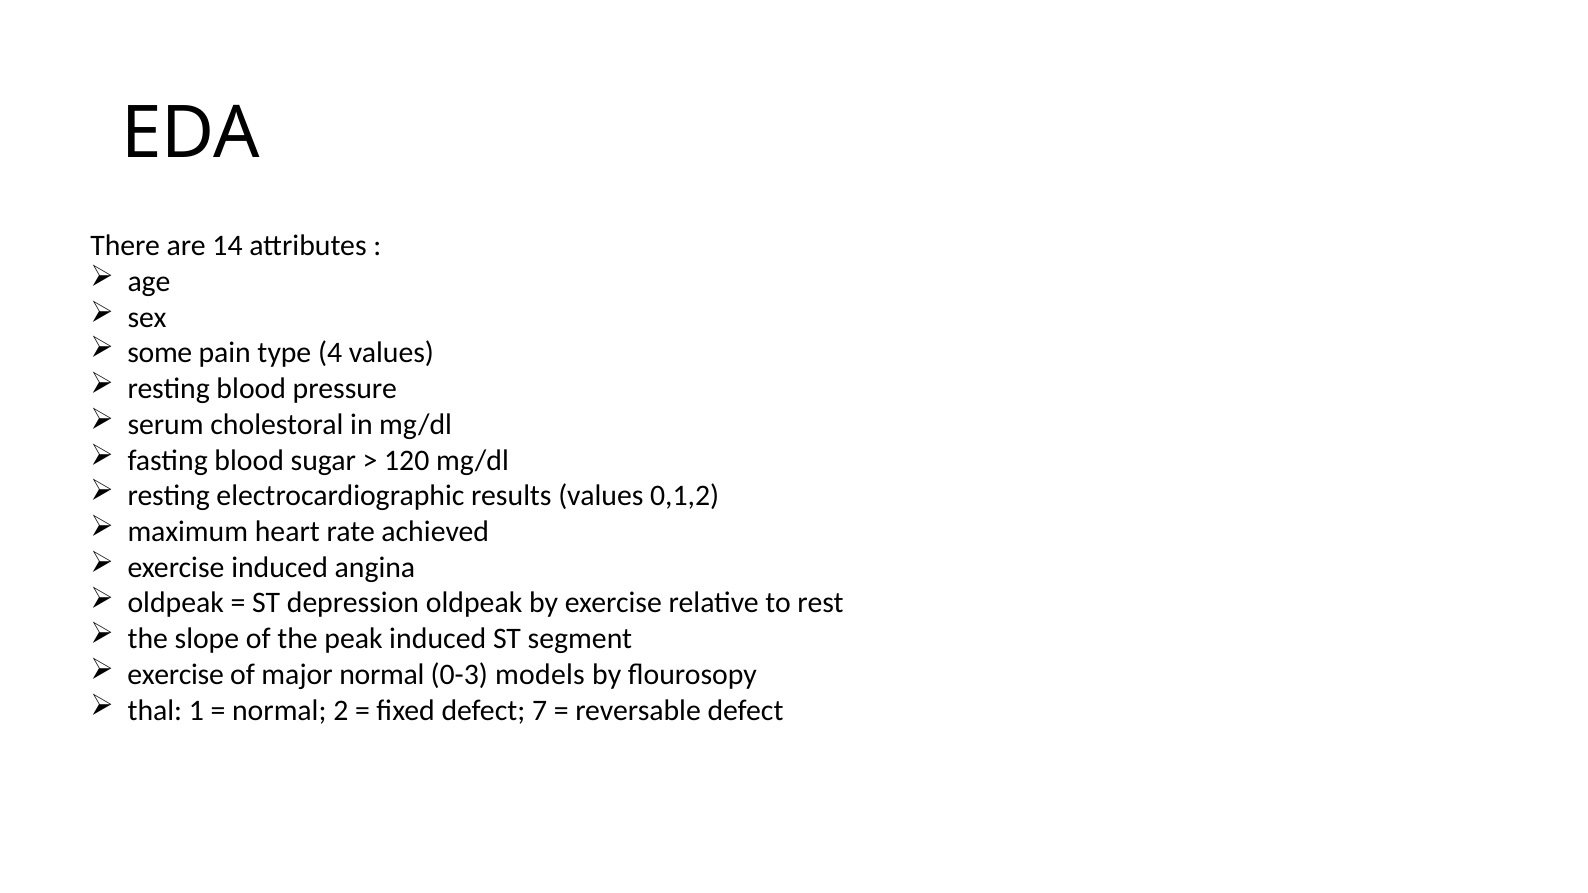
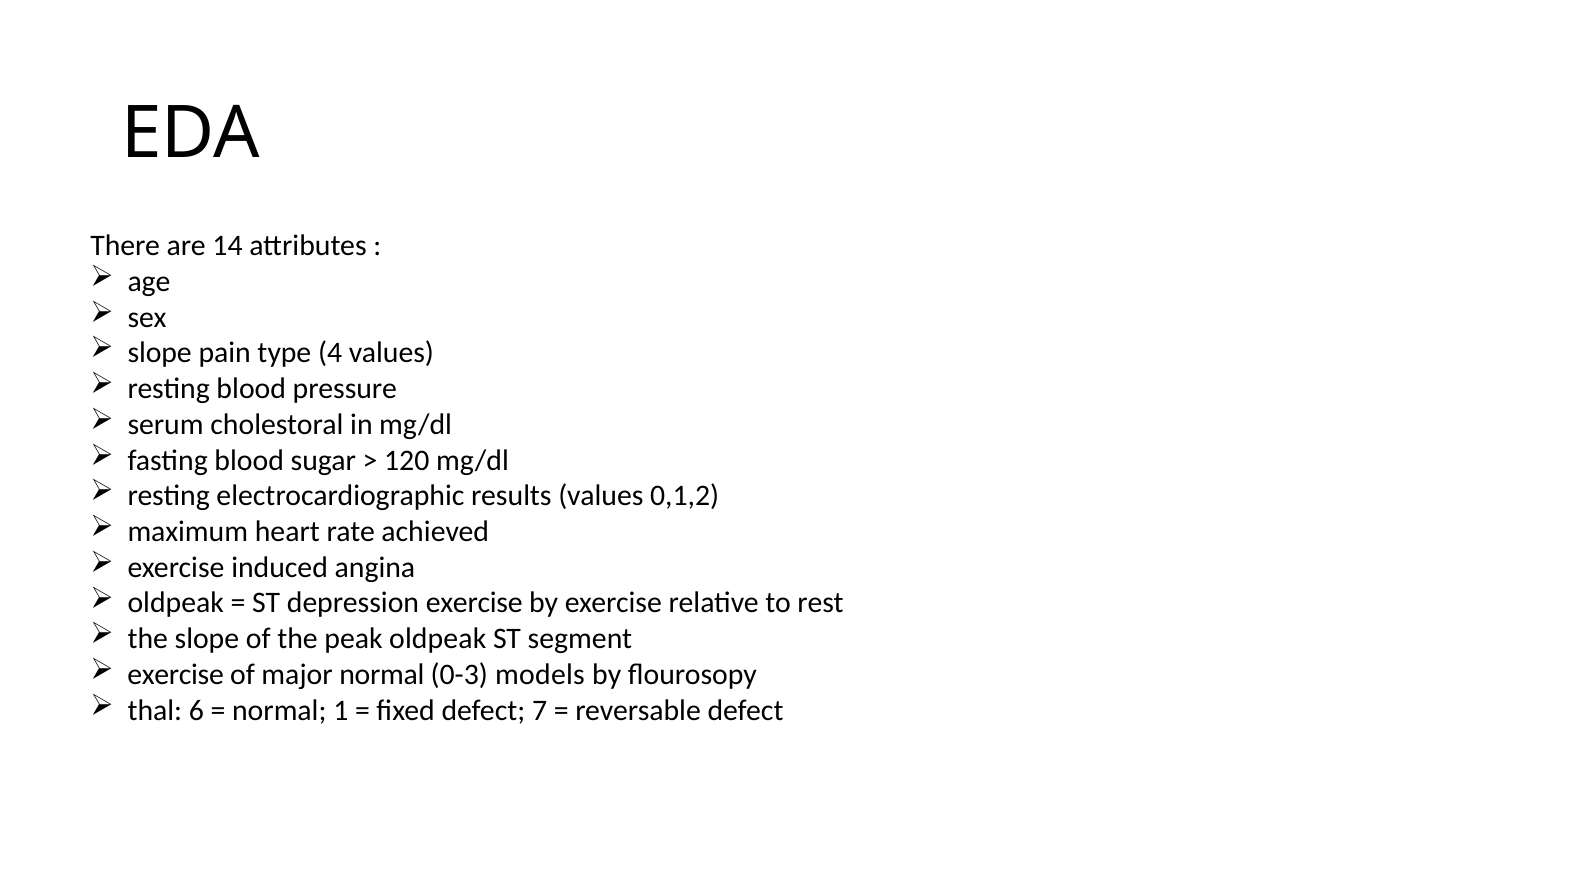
some at (160, 353): some -> slope
depression oldpeak: oldpeak -> exercise
peak induced: induced -> oldpeak
1: 1 -> 6
2: 2 -> 1
